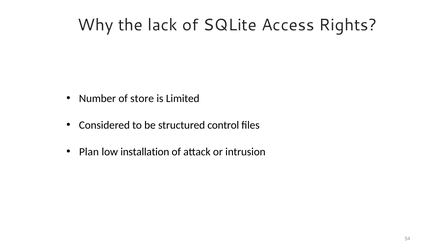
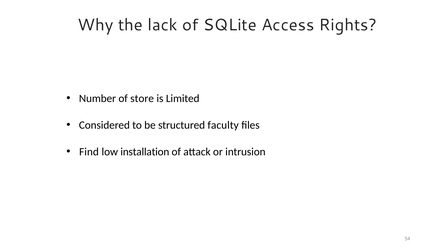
control: control -> faculty
Plan: Plan -> Find
